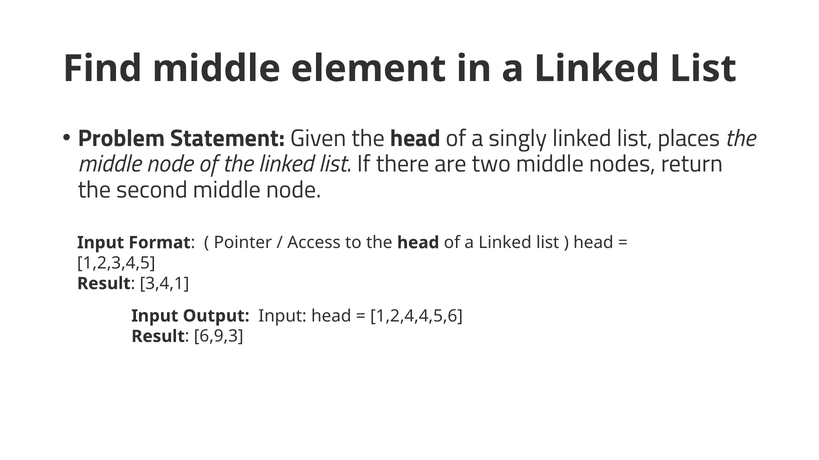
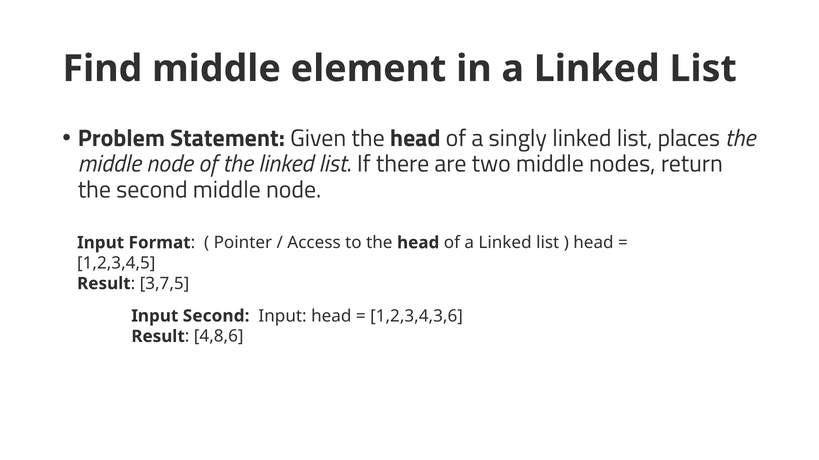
3,4,1: 3,4,1 -> 3,7,5
Input Output: Output -> Second
1,2,4,4,5,6: 1,2,4,4,5,6 -> 1,2,3,4,3,6
6,9,3: 6,9,3 -> 4,8,6
